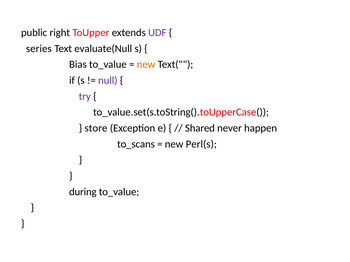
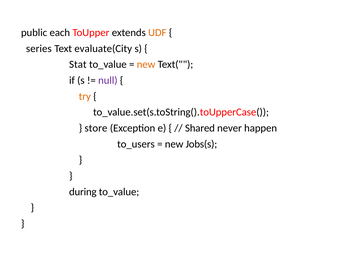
right: right -> each
UDF colour: purple -> orange
evaluate(Null: evaluate(Null -> evaluate(City
Bias: Bias -> Stat
try colour: purple -> orange
to_scans: to_scans -> to_users
Perl(s: Perl(s -> Jobs(s
